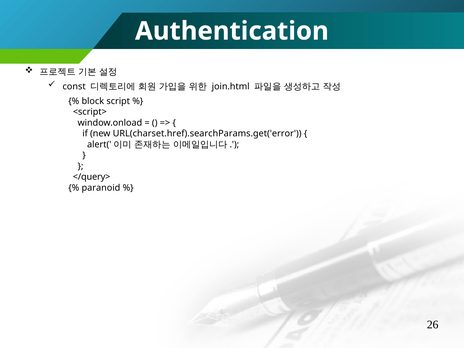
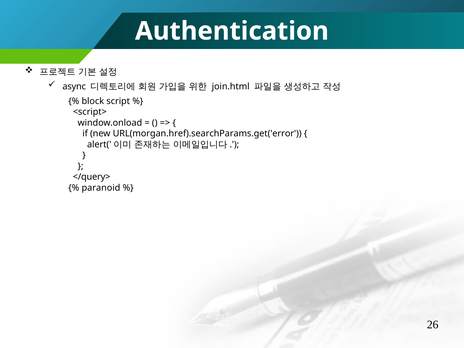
const: const -> async
URL(charset.href).searchParams.get('error: URL(charset.href).searchParams.get('error -> URL(morgan.href).searchParams.get('error
